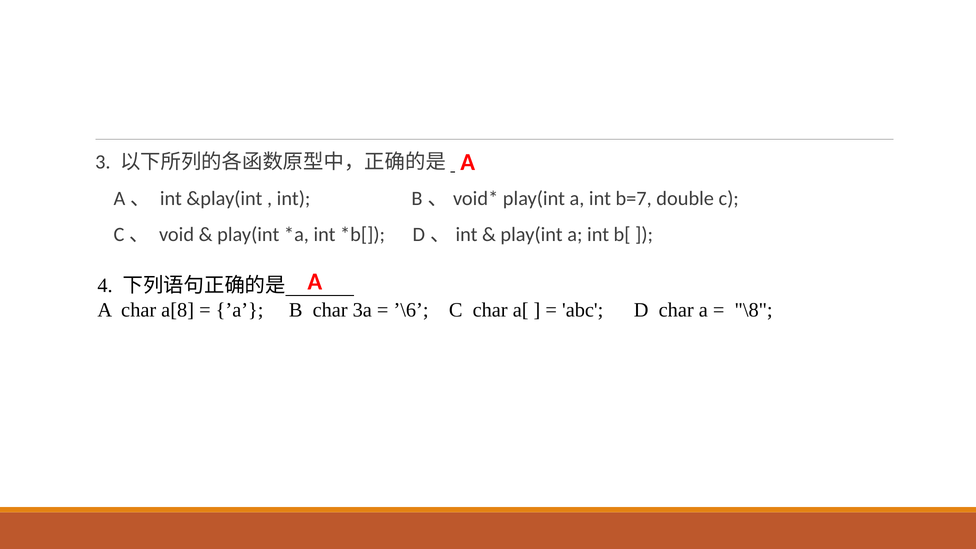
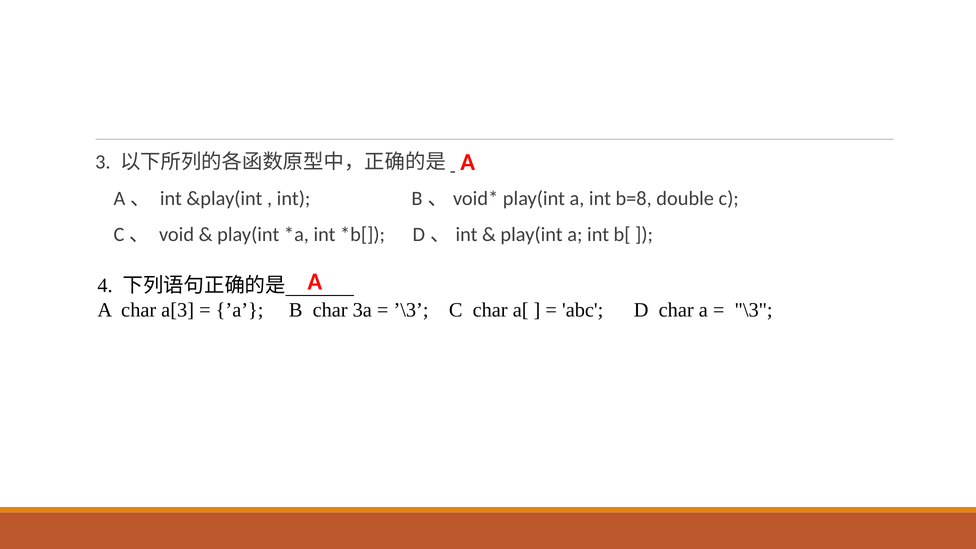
b=7: b=7 -> b=8
a[8: a[8 -> a[3
’\6: ’\6 -> ’\3
\8: \8 -> \3
